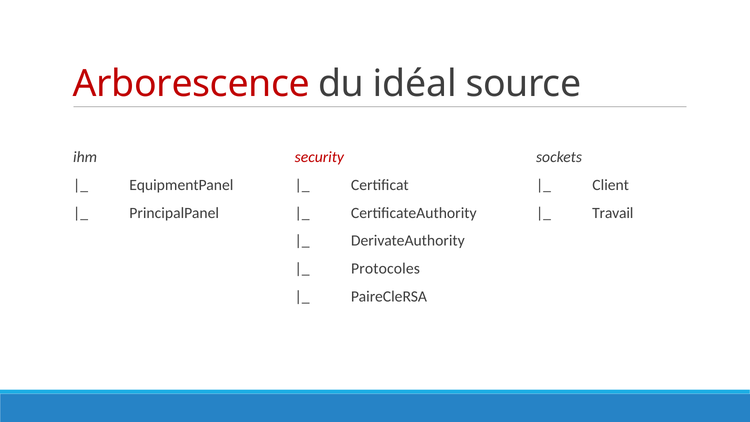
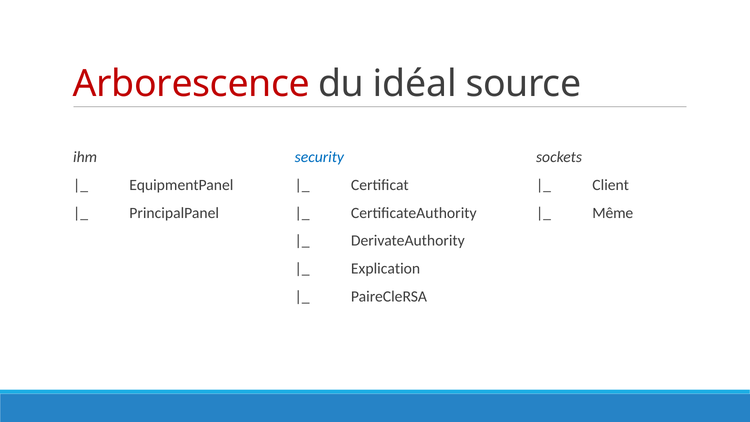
security colour: red -> blue
Travail: Travail -> Même
Protocoles: Protocoles -> Explication
